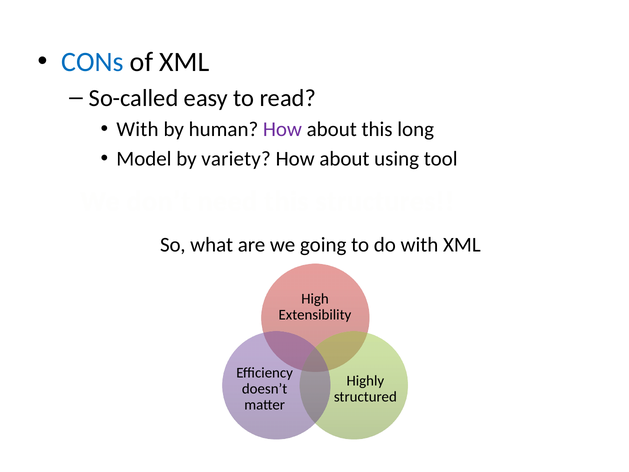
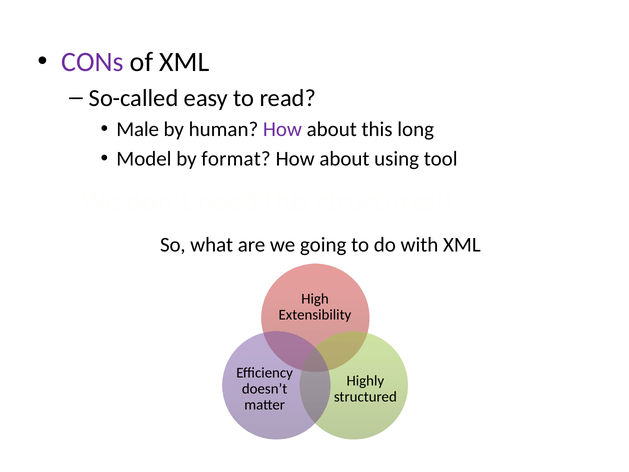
CONs colour: blue -> purple
With at (137, 129): With -> Male
variety: variety -> format
